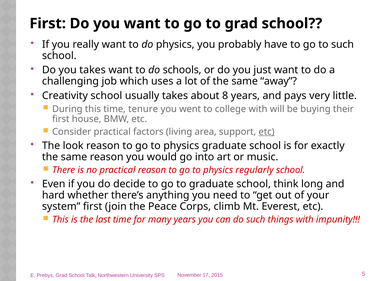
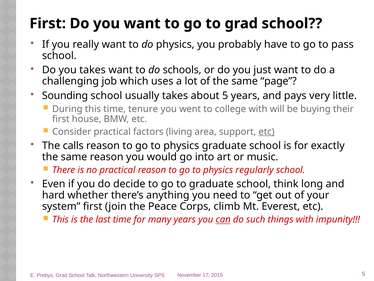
to such: such -> pass
away: away -> page
Creativity: Creativity -> Sounding
about 8: 8 -> 5
look: look -> calls
can underline: none -> present
